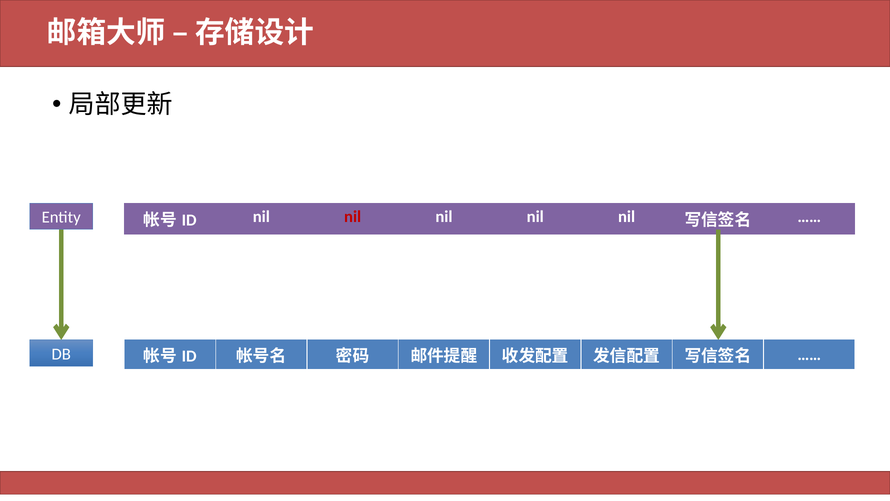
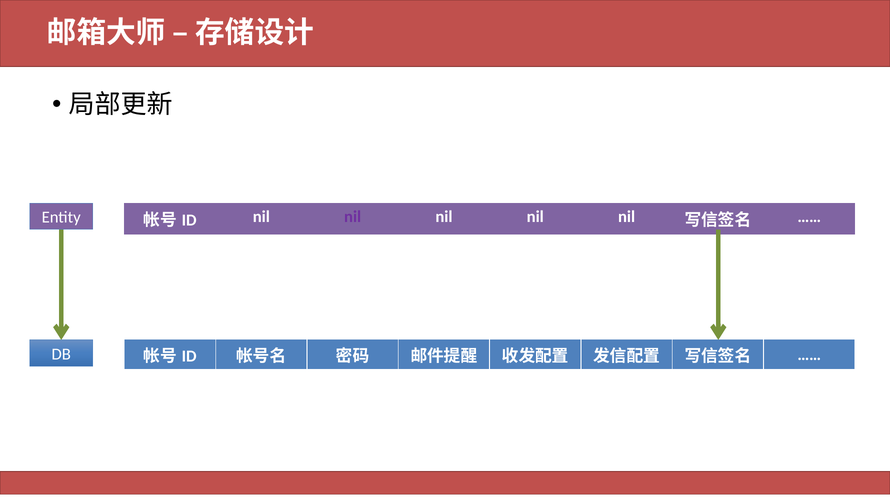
nil at (353, 217) colour: red -> purple
